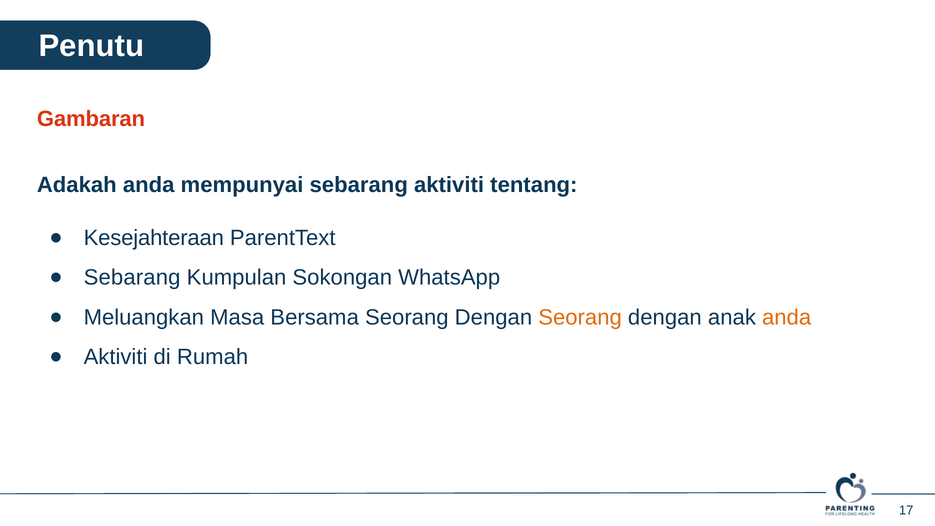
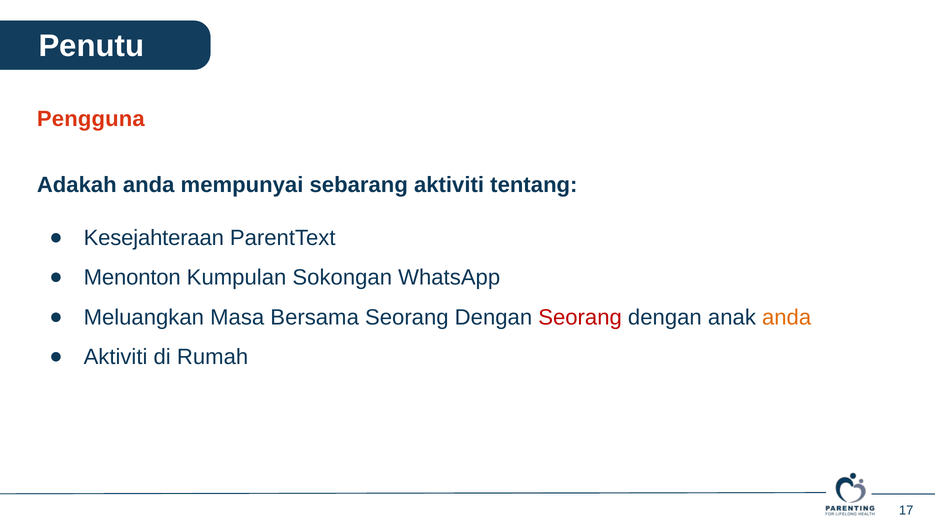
Gambaran: Gambaran -> Pengguna
Sebarang at (132, 278): Sebarang -> Menonton
Seorang at (580, 317) colour: orange -> red
